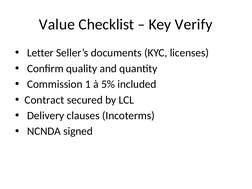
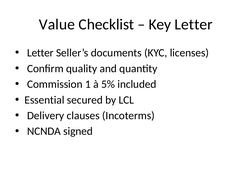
Key Verify: Verify -> Letter
Contract: Contract -> Essential
